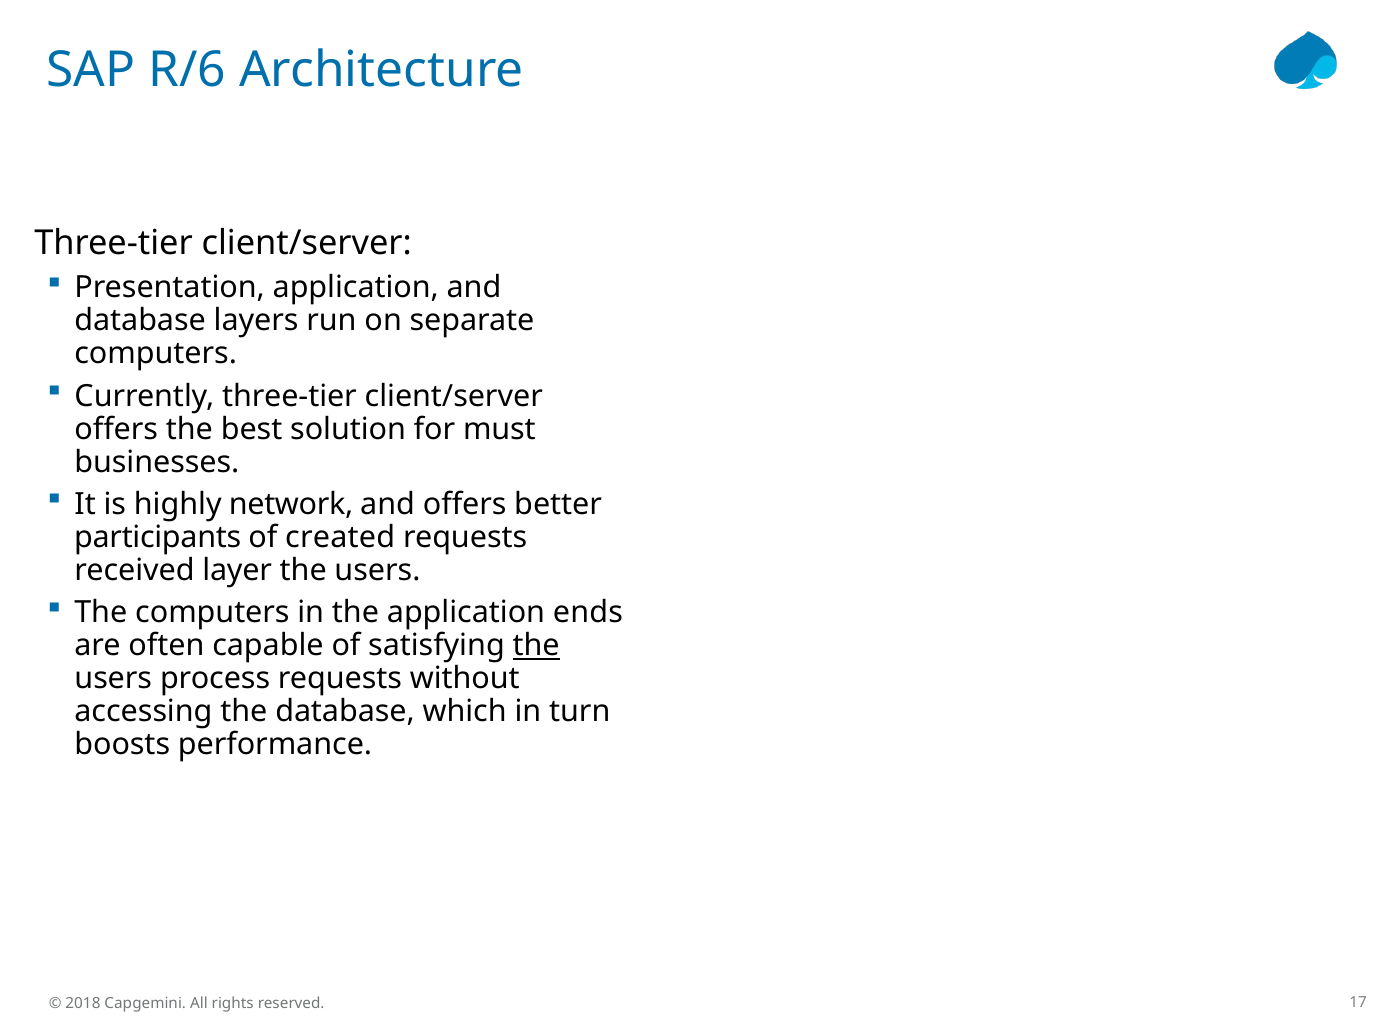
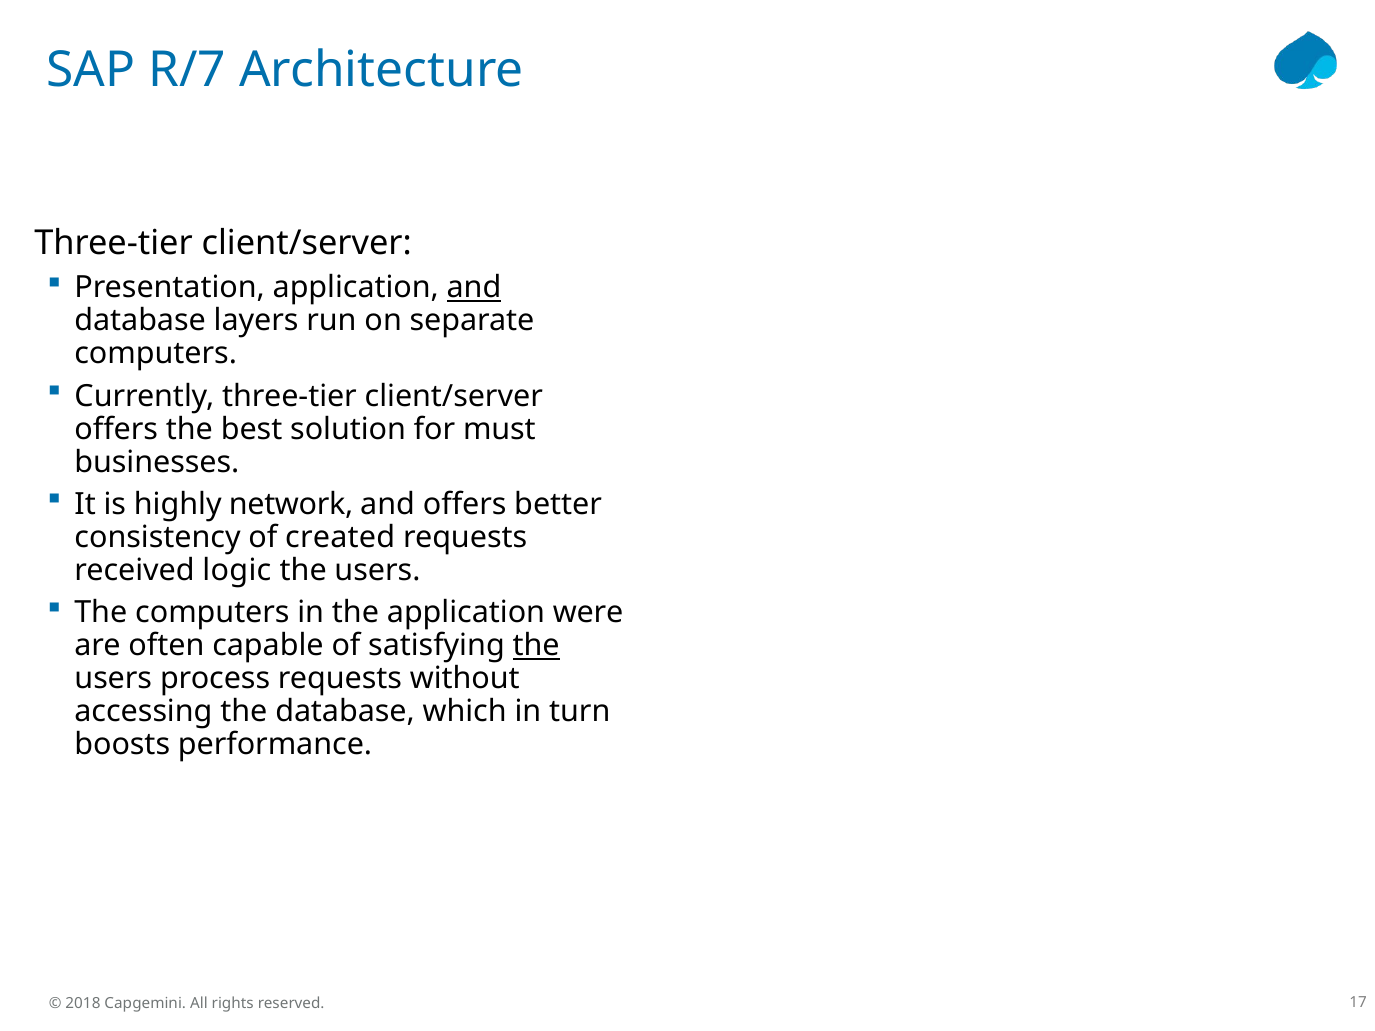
R/6: R/6 -> R/7
and at (474, 288) underline: none -> present
participants: participants -> consistency
layer: layer -> logic
ends: ends -> were
